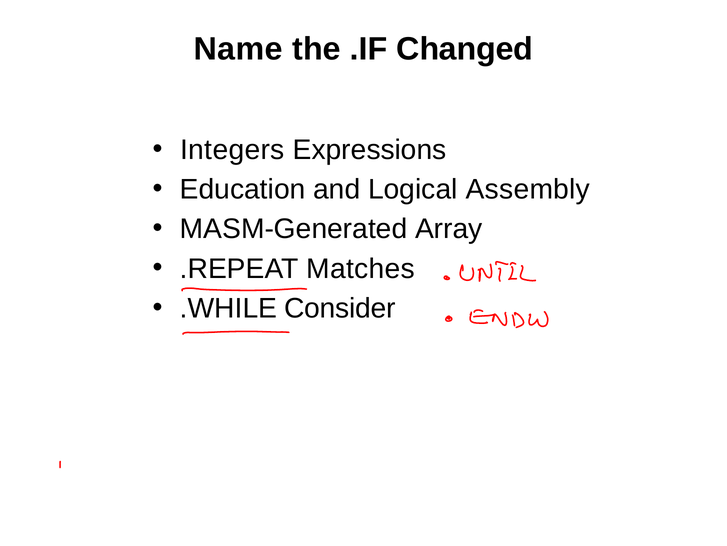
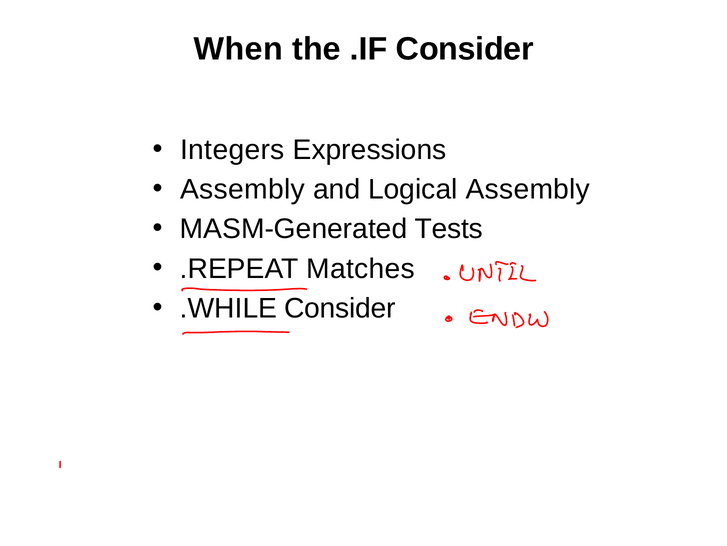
Name: Name -> When
.IF Changed: Changed -> Consider
Education at (243, 189): Education -> Assembly
Array: Array -> Tests
